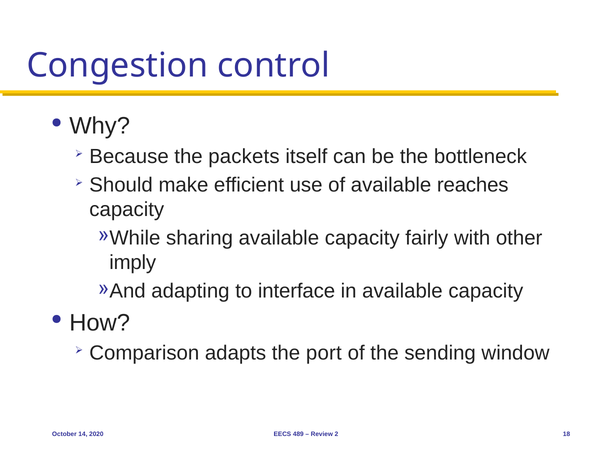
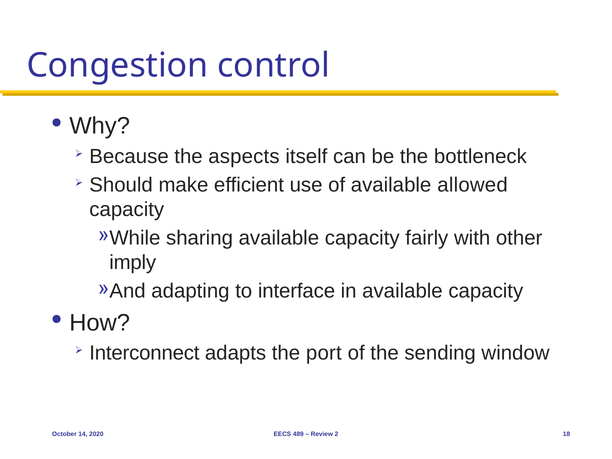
packets: packets -> aspects
reaches: reaches -> allowed
Comparison: Comparison -> Interconnect
